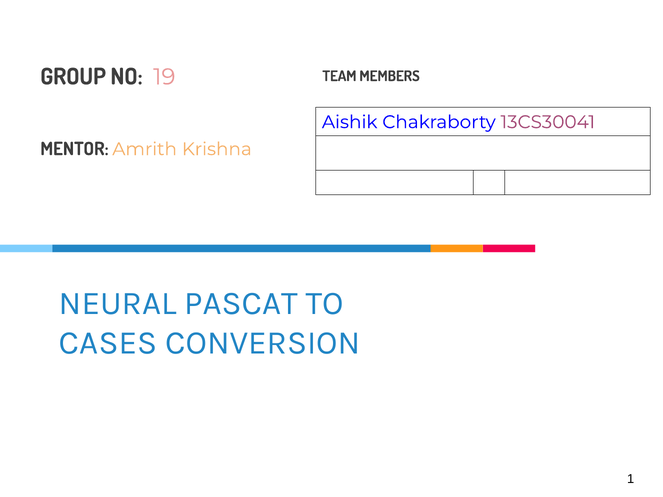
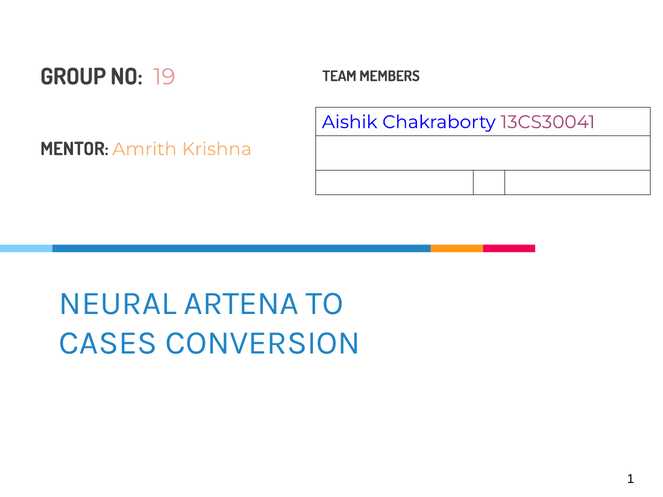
PASCAT: PASCAT -> ARTENA
